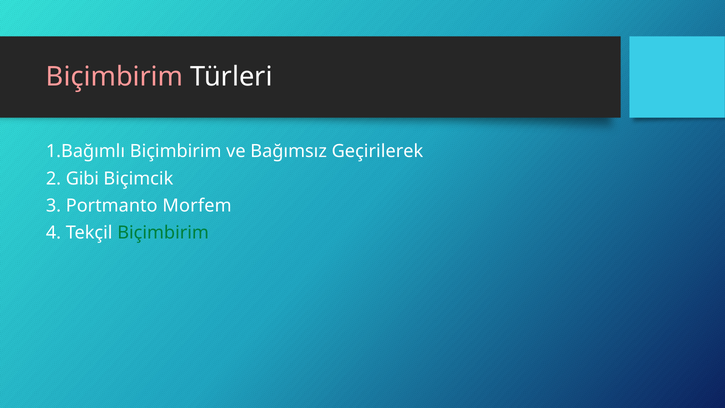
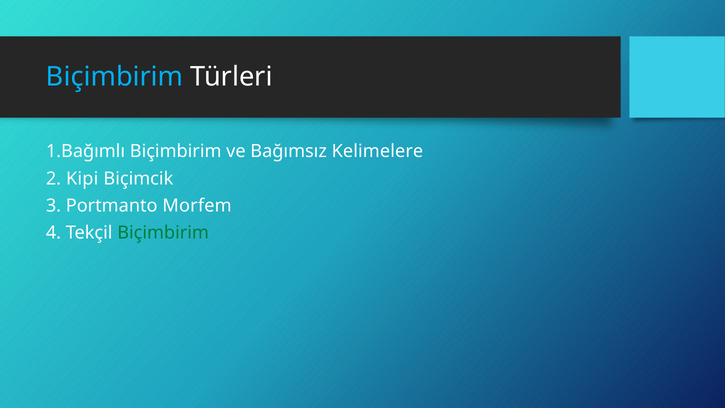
Biçimbirim at (115, 77) colour: pink -> light blue
Geçirilerek: Geçirilerek -> Kelimelere
Gibi: Gibi -> Kipi
